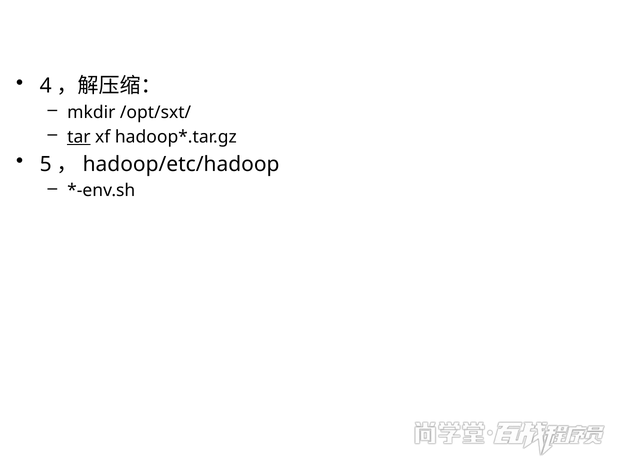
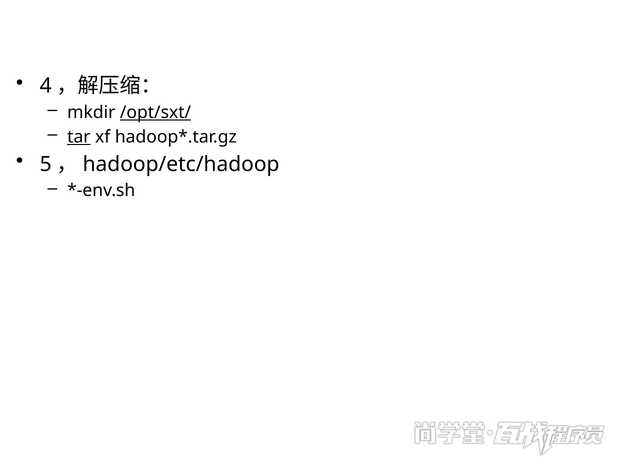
/opt/sxt/ underline: none -> present
